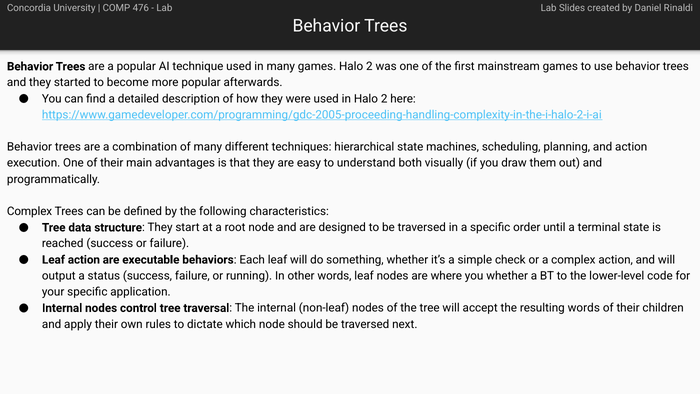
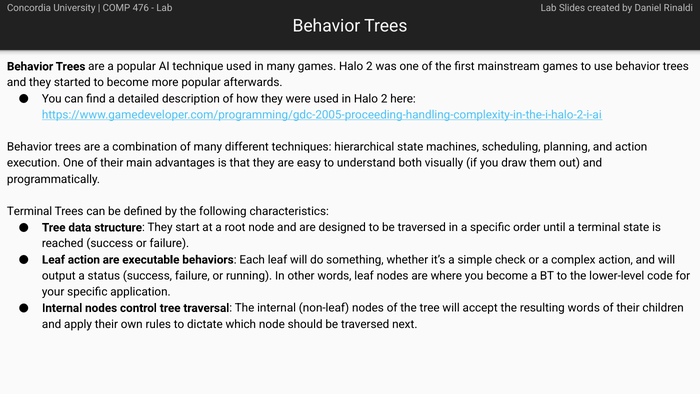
Complex at (30, 211): Complex -> Terminal
you whether: whether -> become
